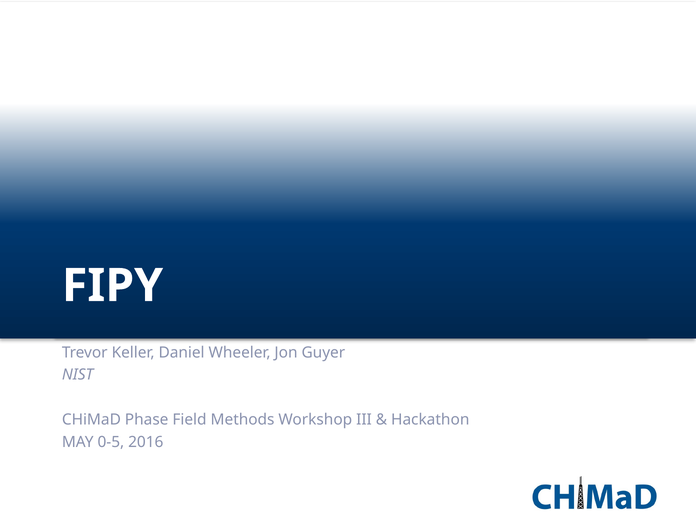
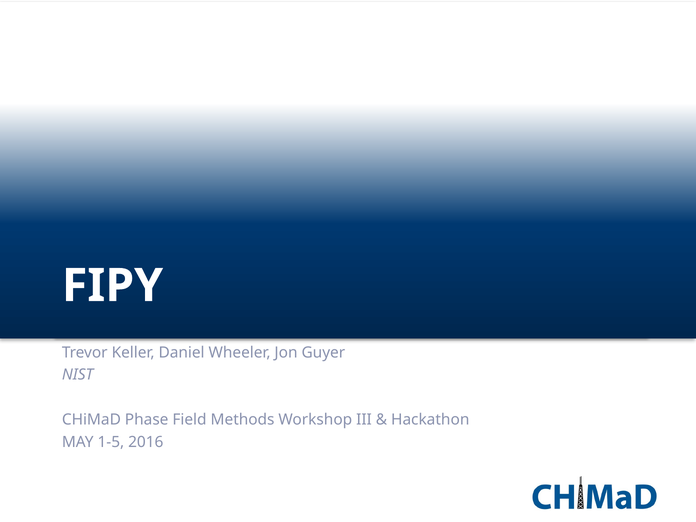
0-5: 0-5 -> 1-5
